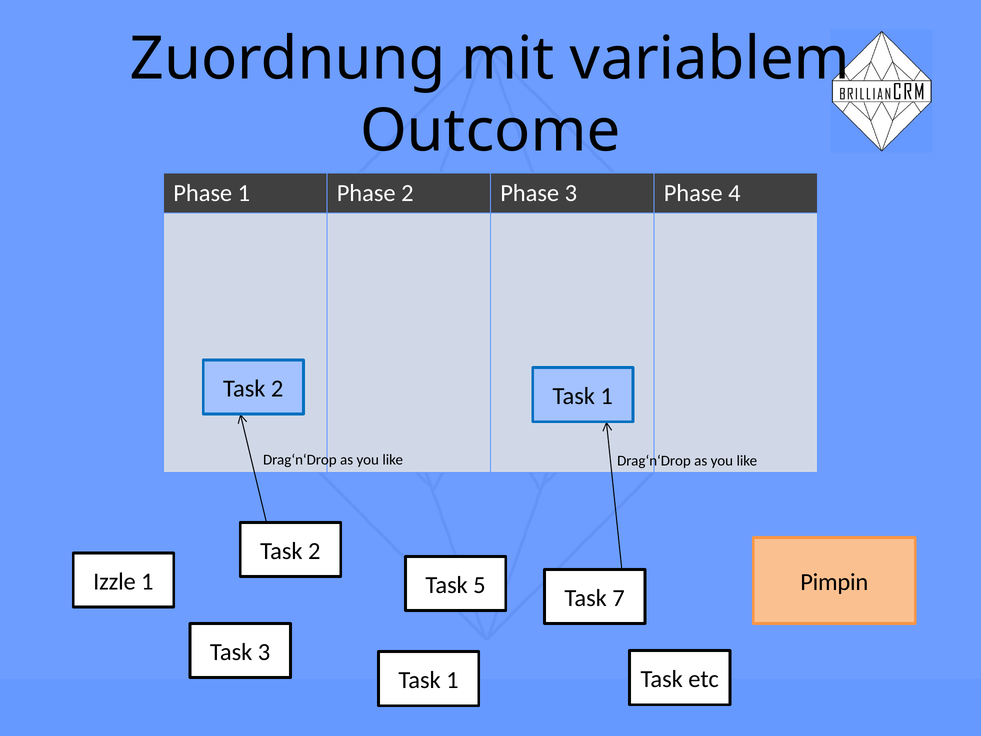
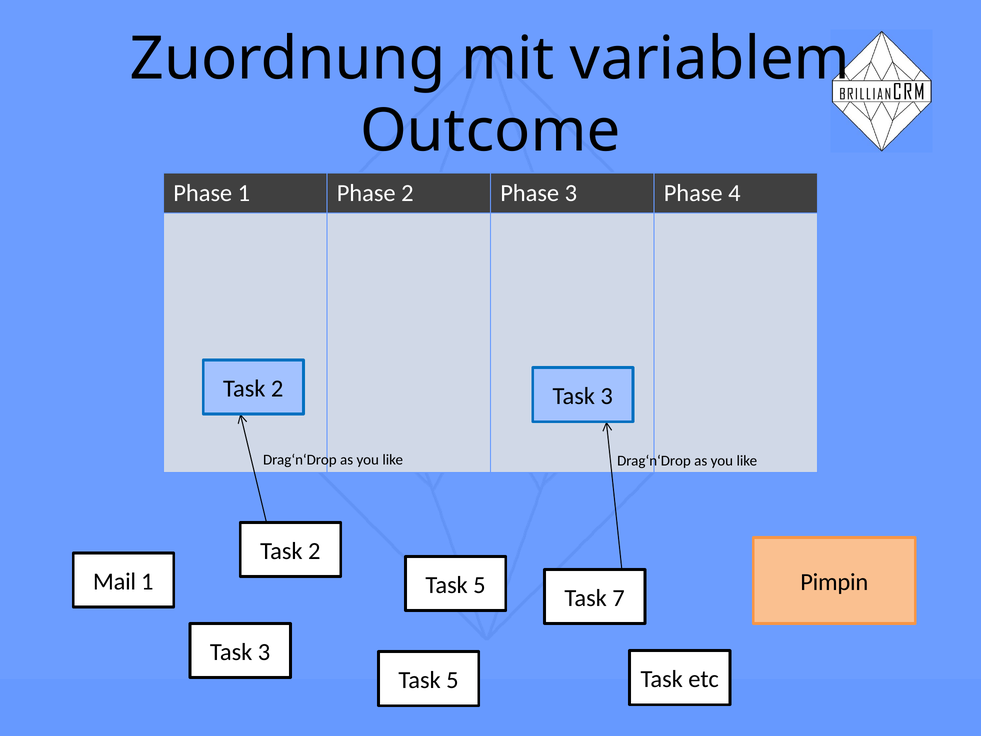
1 at (607, 396): 1 -> 3
Izzle: Izzle -> Mail
1 at (452, 680): 1 -> 5
